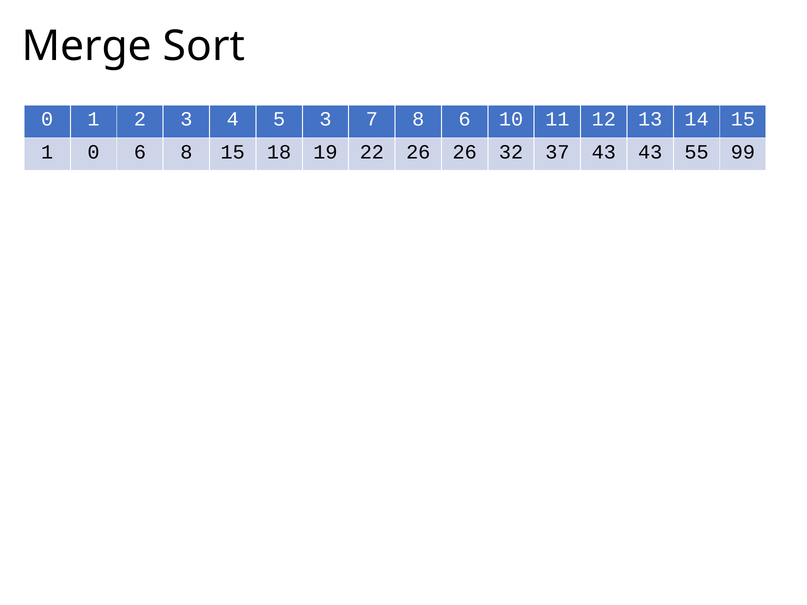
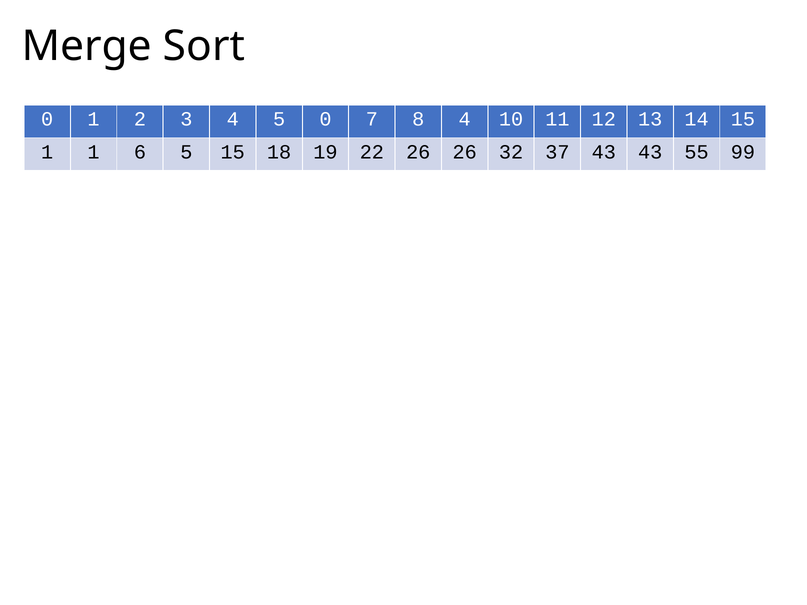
5 3: 3 -> 0
8 6: 6 -> 4
1 0: 0 -> 1
6 8: 8 -> 5
